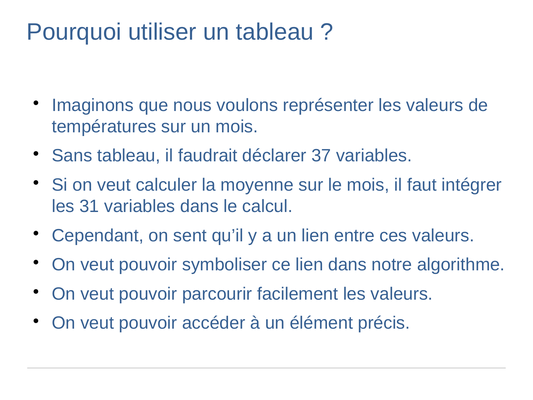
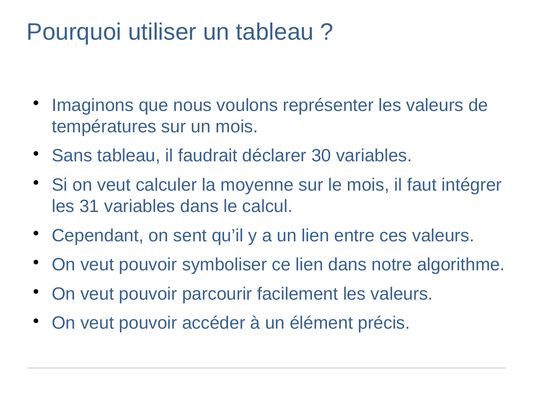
37: 37 -> 30
